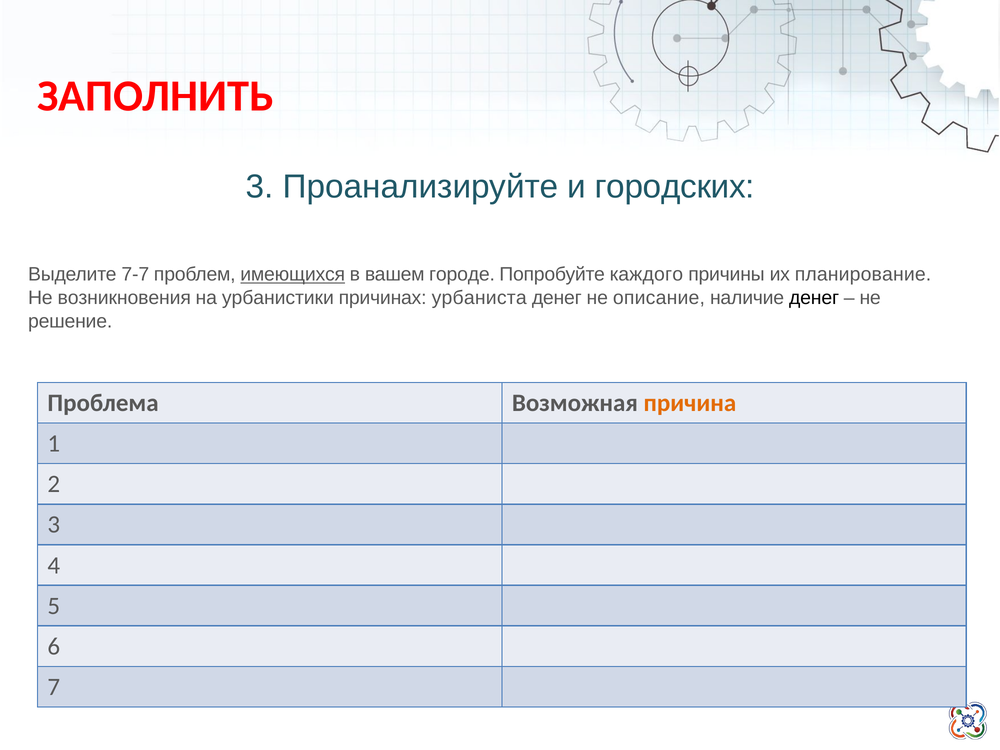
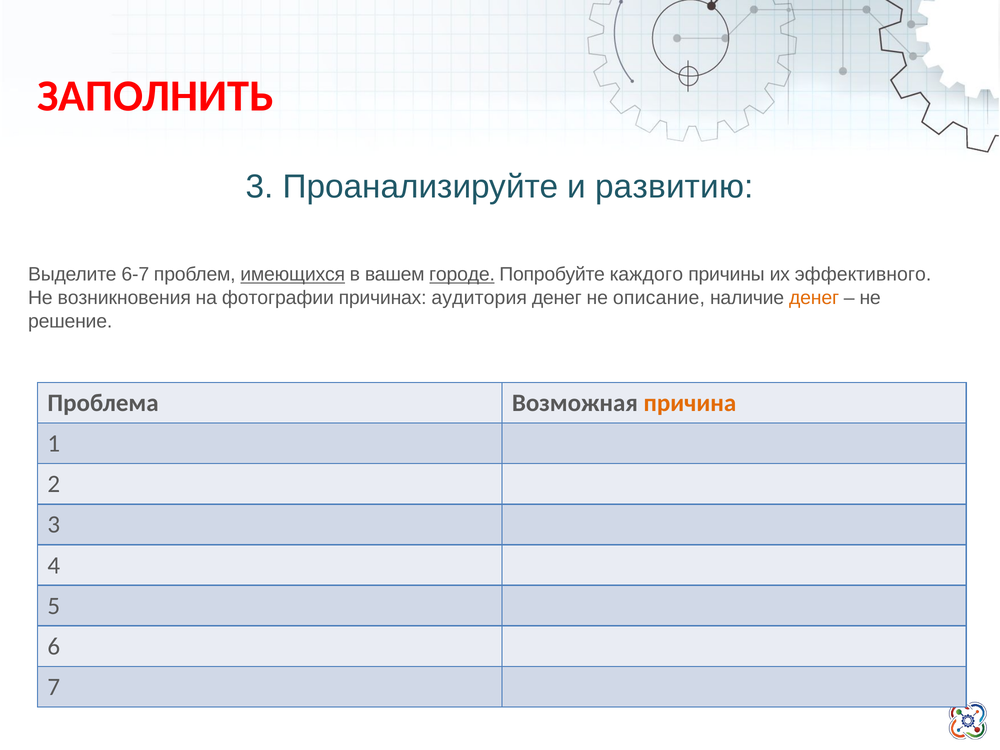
городских: городских -> развитию
7-7: 7-7 -> 6-7
городе underline: none -> present
планирование: планирование -> эффективного
урбанистики: урбанистики -> фотографии
урбаниста: урбаниста -> аудитория
денег at (814, 298) colour: black -> orange
